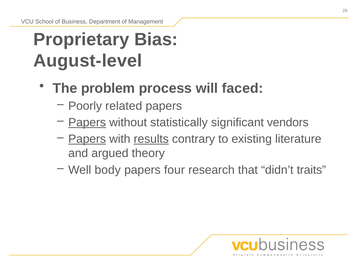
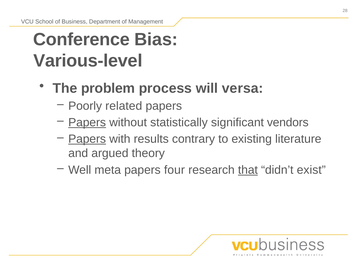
Proprietary: Proprietary -> Conference
August-level: August-level -> Various-level
faced: faced -> versa
results underline: present -> none
body: body -> meta
that underline: none -> present
traits: traits -> exist
